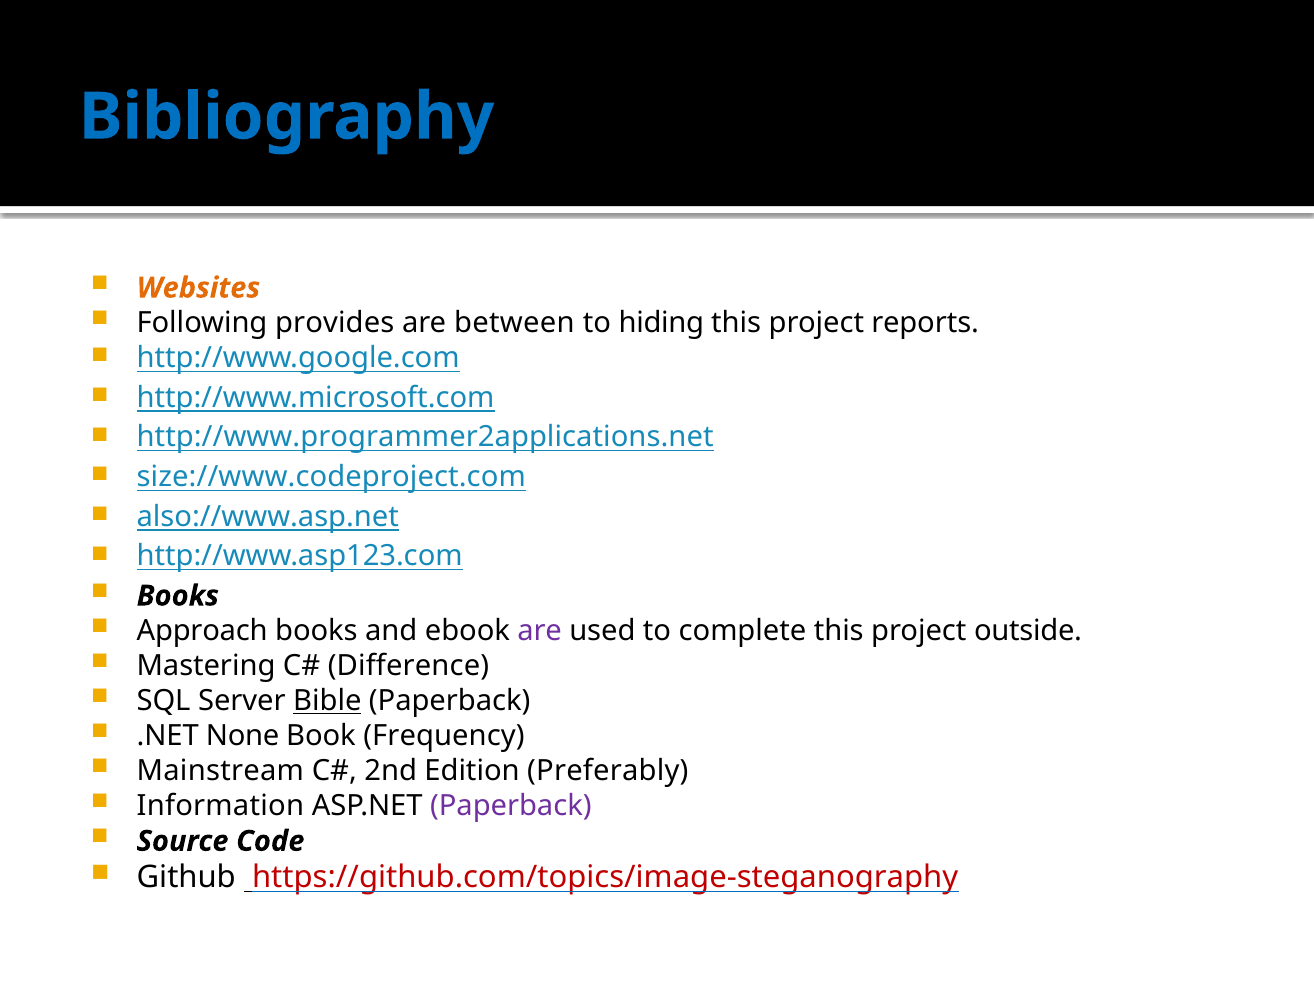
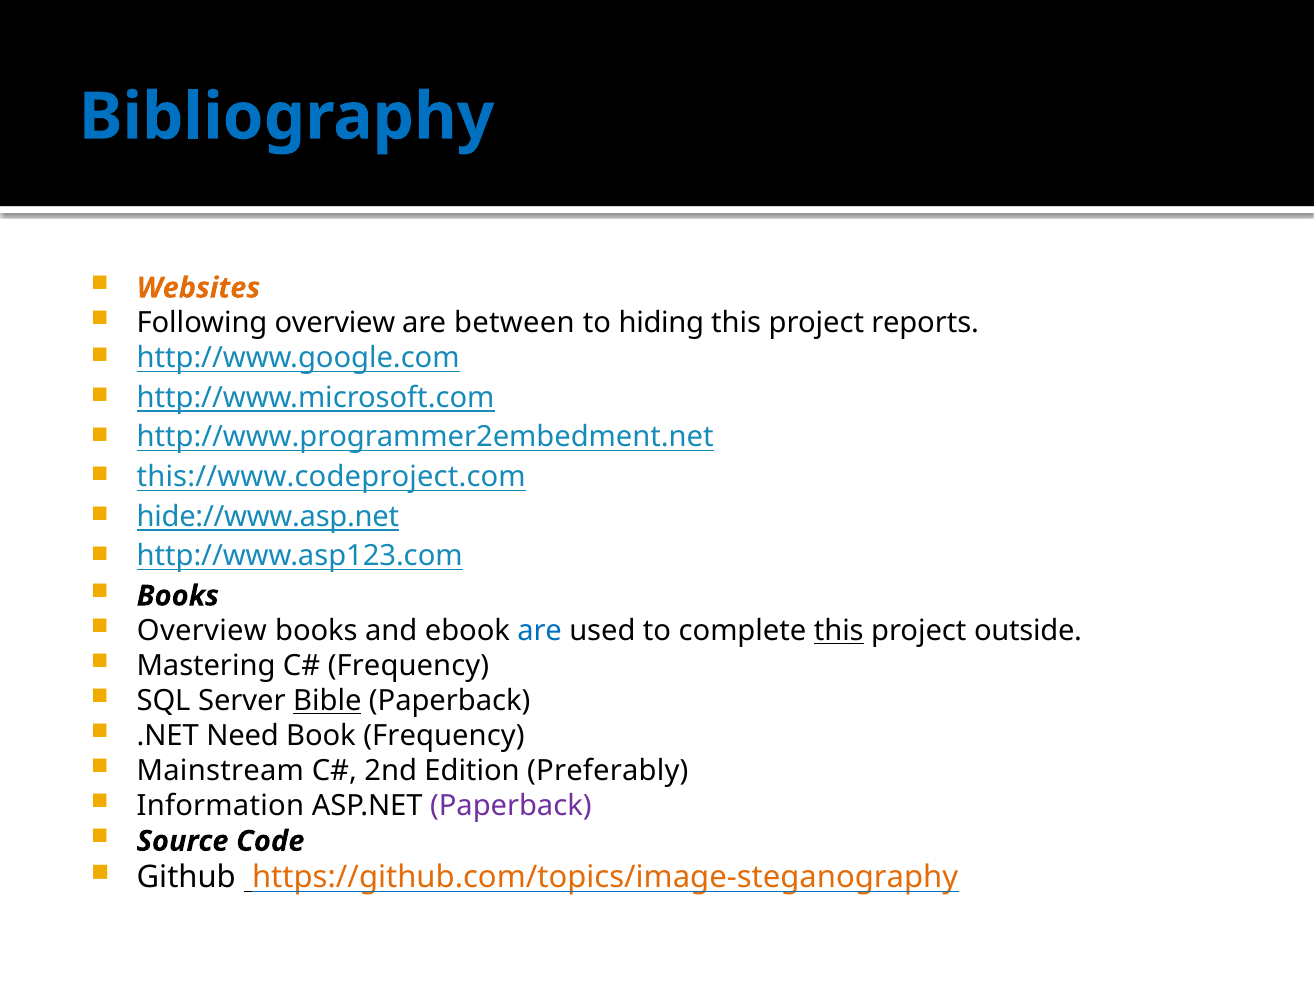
Following provides: provides -> overview
http://www.programmer2applications.net: http://www.programmer2applications.net -> http://www.programmer2embedment.net
size://www.codeproject.com: size://www.codeproject.com -> this://www.codeproject.com
also://www.asp.net: also://www.asp.net -> hide://www.asp.net
Approach at (202, 631): Approach -> Overview
are at (540, 631) colour: purple -> blue
this at (839, 631) underline: none -> present
Difference at (408, 666): Difference -> Frequency
None: None -> Need
https://github.com/topics/image-steganography colour: red -> orange
